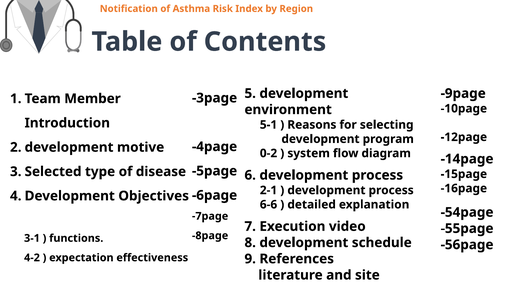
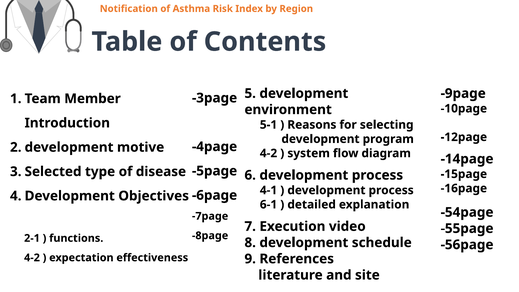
0-2 at (269, 153): 0-2 -> 4-2
2-1: 2-1 -> 4-1
6-6: 6-6 -> 6-1
3-1: 3-1 -> 2-1
